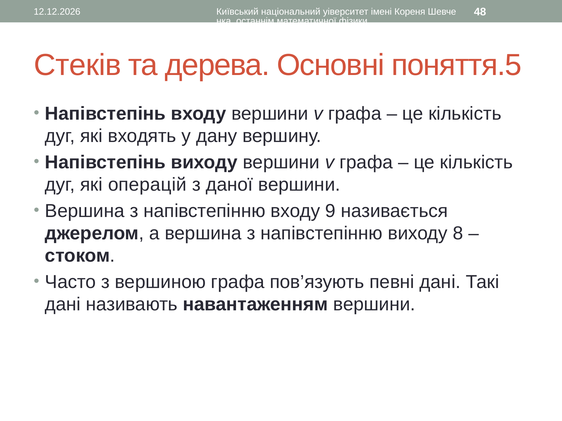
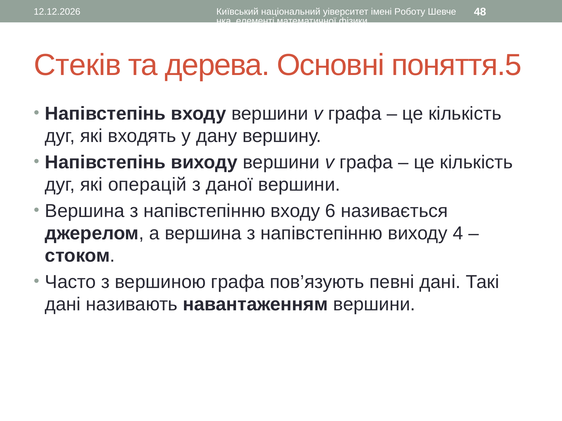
Кореня: Кореня -> Роботу
останнім: останнім -> елементі
9: 9 -> 6
8: 8 -> 4
